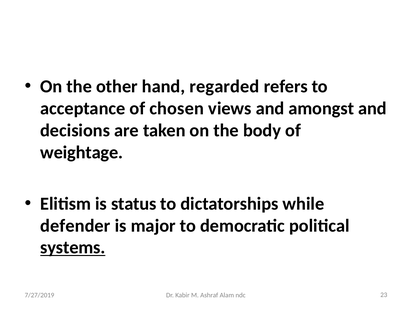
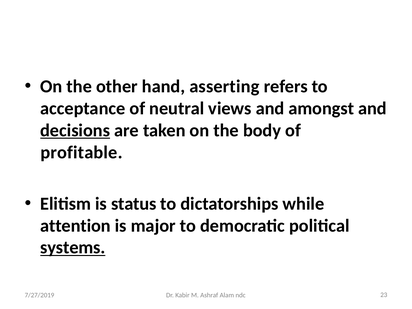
regarded: regarded -> asserting
chosen: chosen -> neutral
decisions underline: none -> present
weightage: weightage -> profitable
defender: defender -> attention
